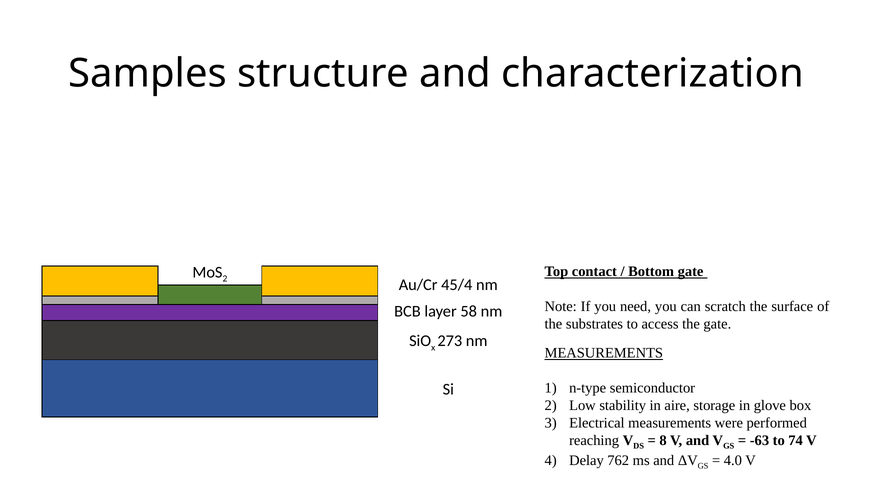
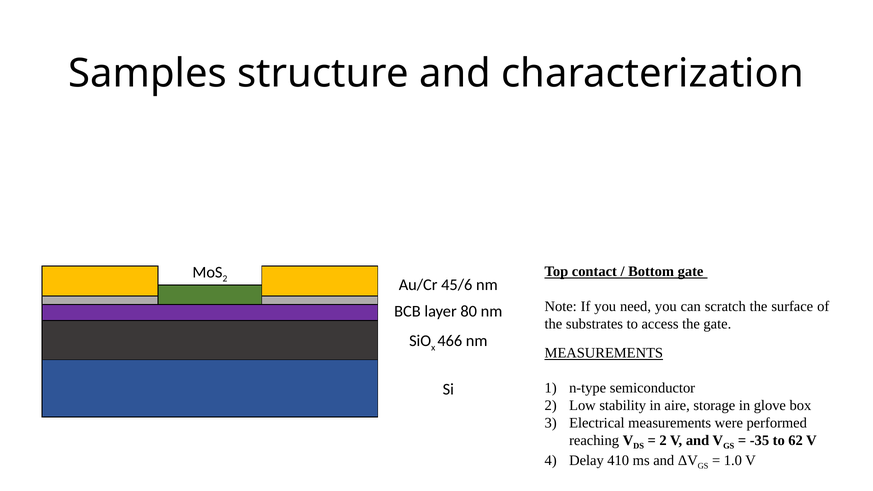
45/4: 45/4 -> 45/6
58: 58 -> 80
273: 273 -> 466
8 at (663, 440): 8 -> 2
-63: -63 -> -35
74: 74 -> 62
762: 762 -> 410
4.0: 4.0 -> 1.0
